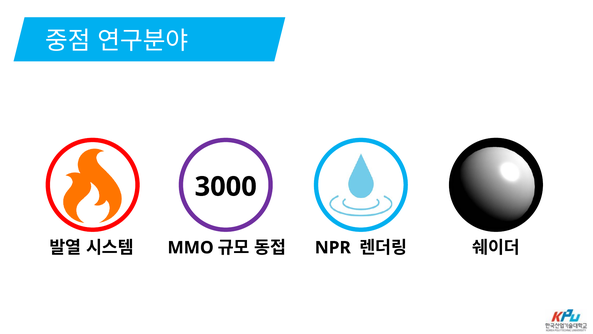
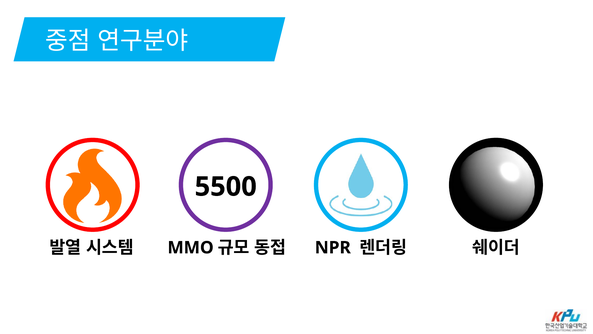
3000: 3000 -> 5500
